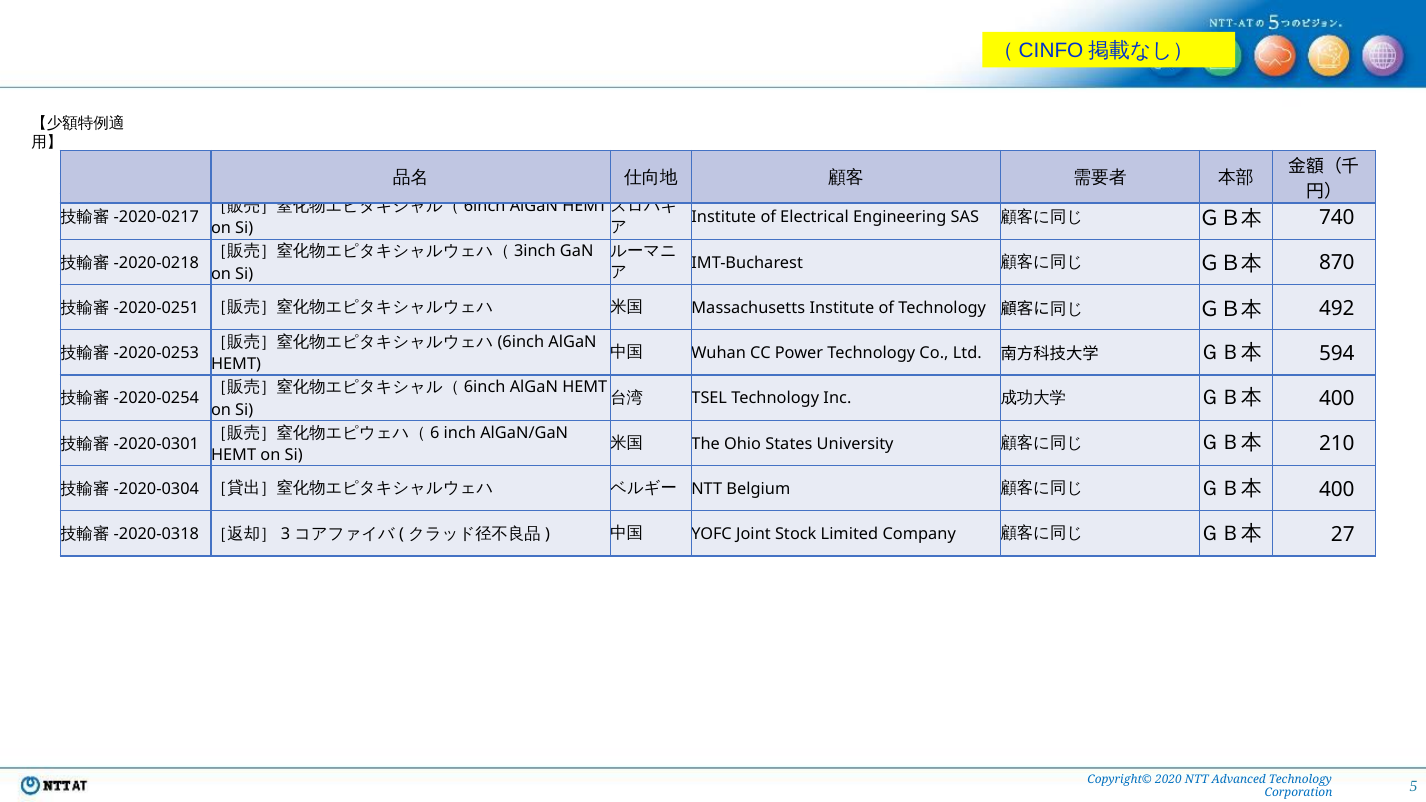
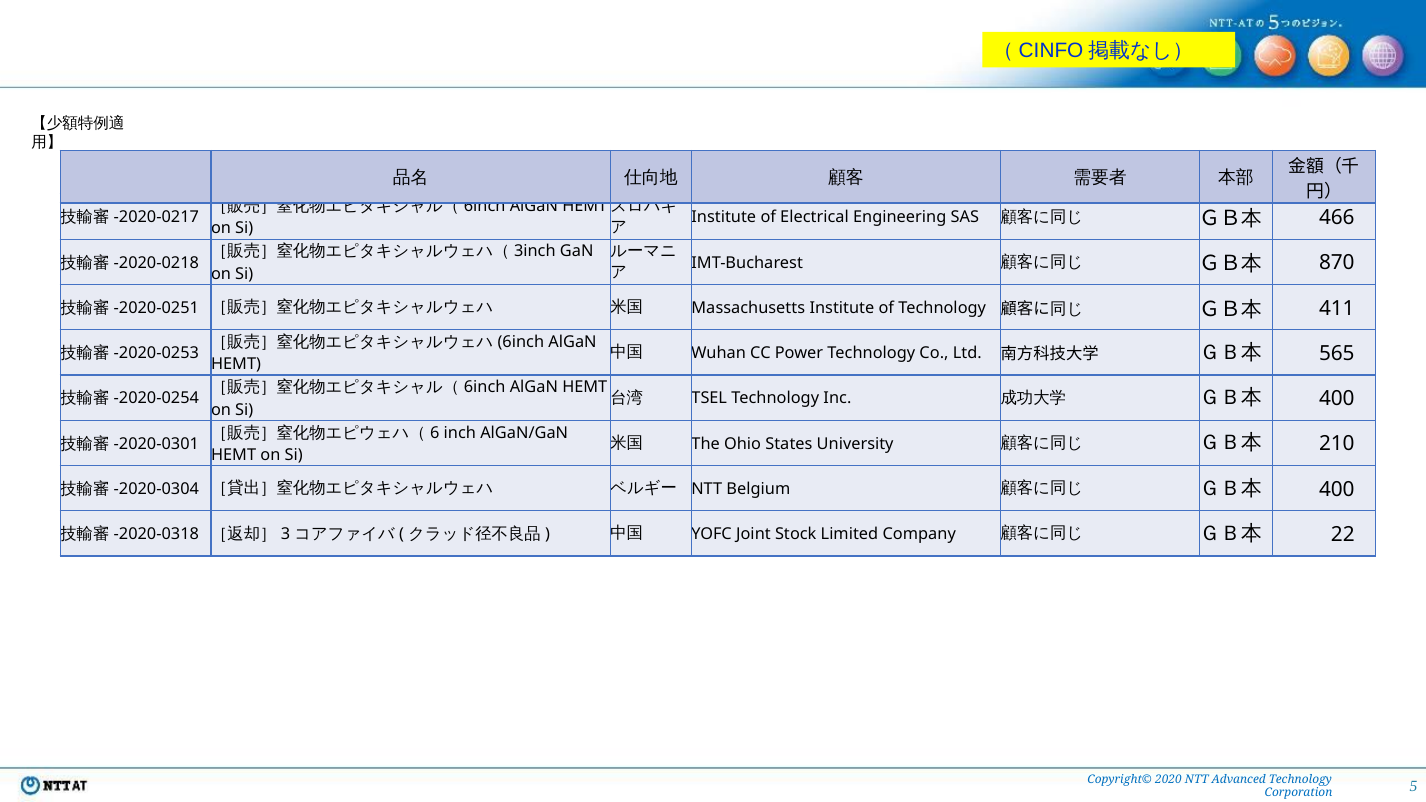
740: 740 -> 466
492: 492 -> 411
594: 594 -> 565
27: 27 -> 22
